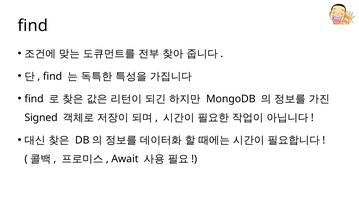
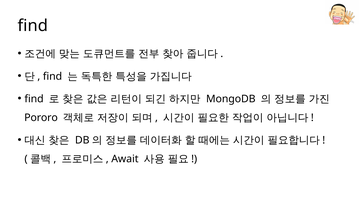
Signed: Signed -> Pororo
